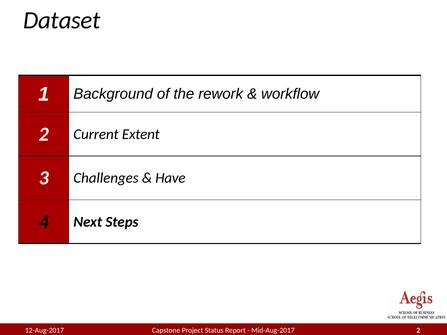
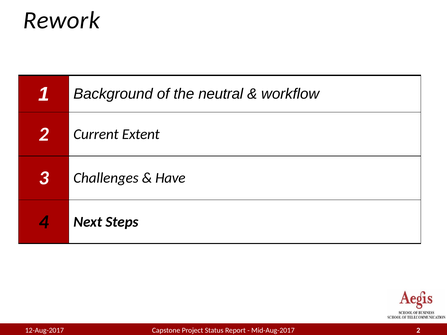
Dataset: Dataset -> Rework
rework: rework -> neutral
